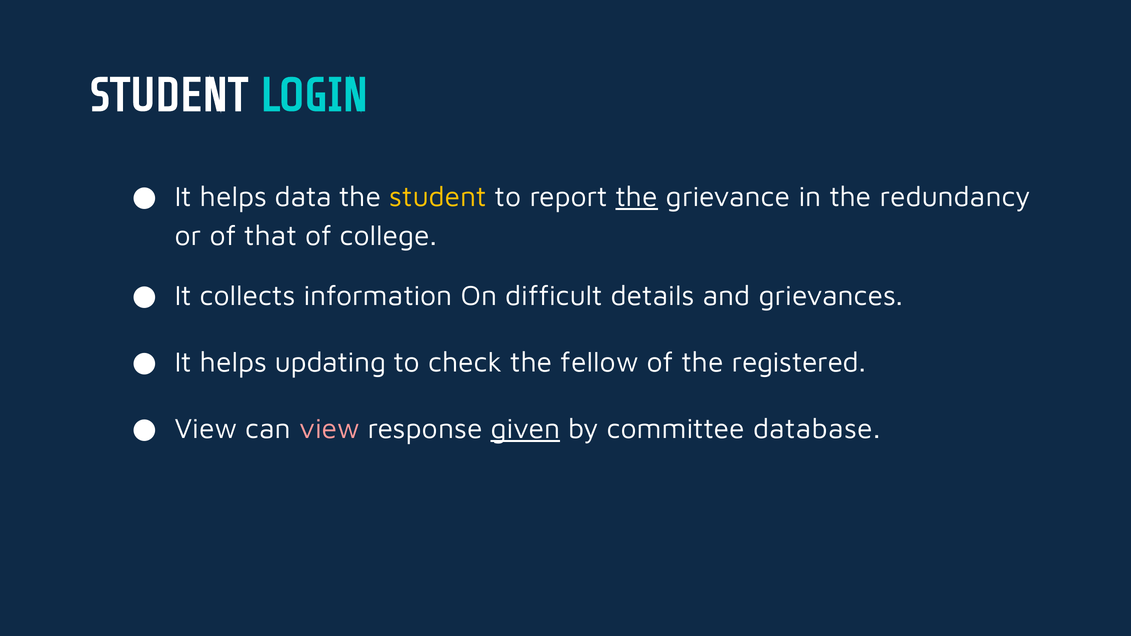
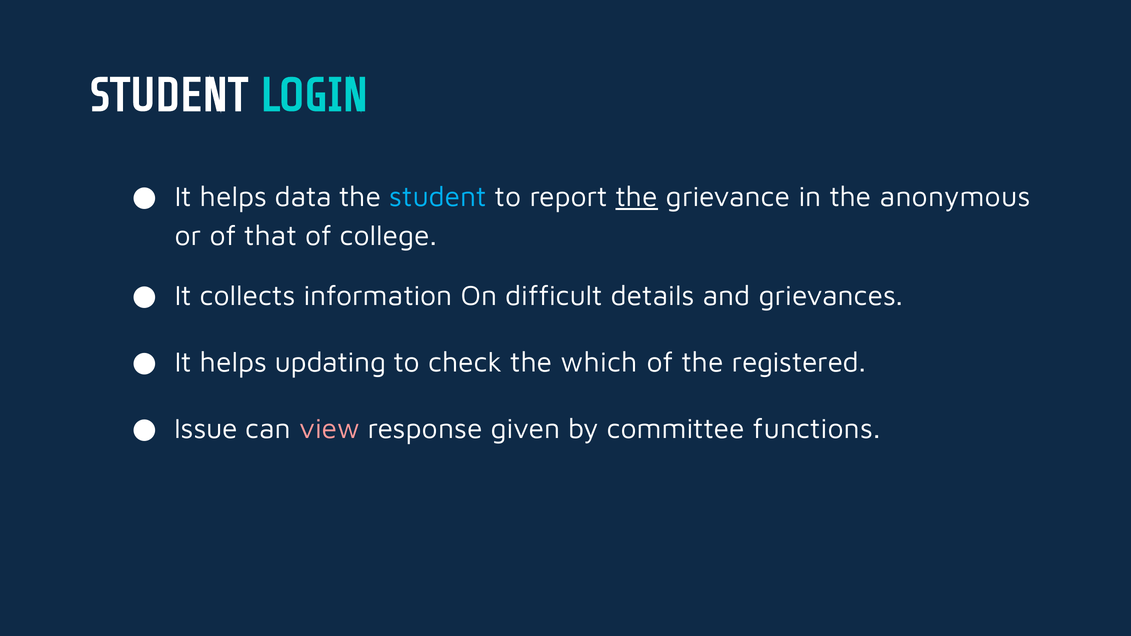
student at (438, 197) colour: yellow -> light blue
redundancy: redundancy -> anonymous
fellow: fellow -> which
View at (206, 429): View -> Issue
given underline: present -> none
database: database -> functions
